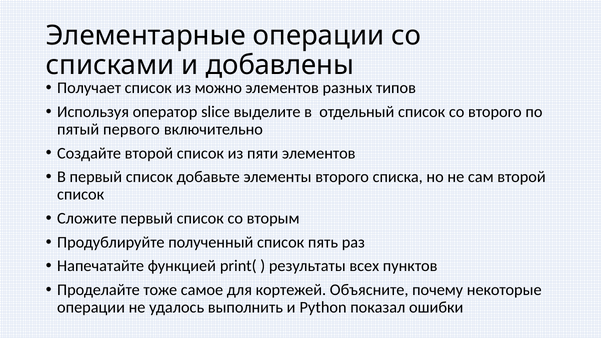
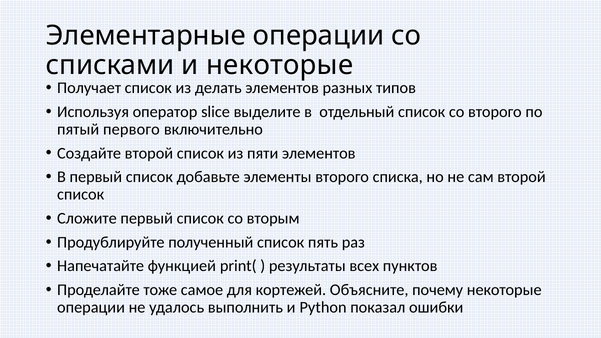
и добавлены: добавлены -> некоторые
можно: можно -> делать
